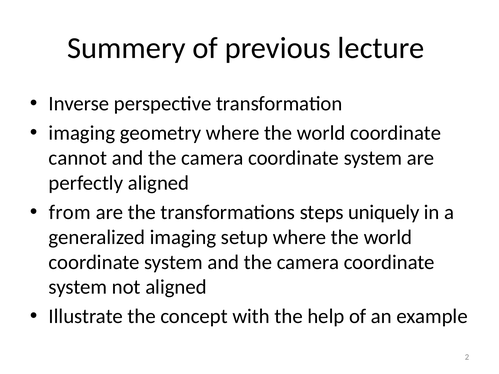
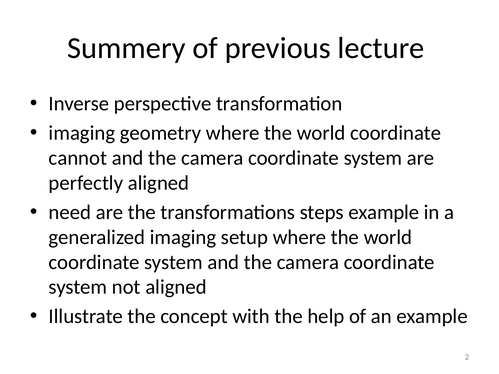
from: from -> need
steps uniquely: uniquely -> example
